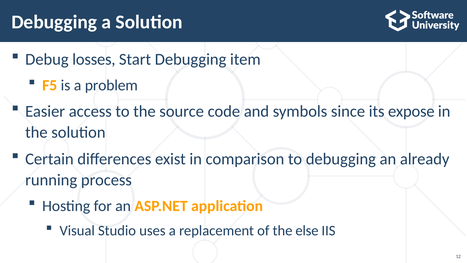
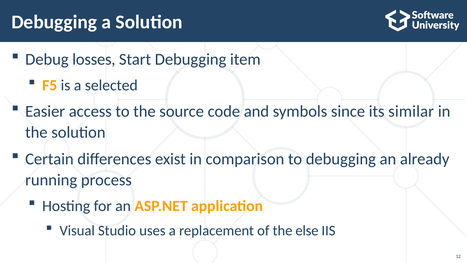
problem: problem -> selected
expose: expose -> similar
